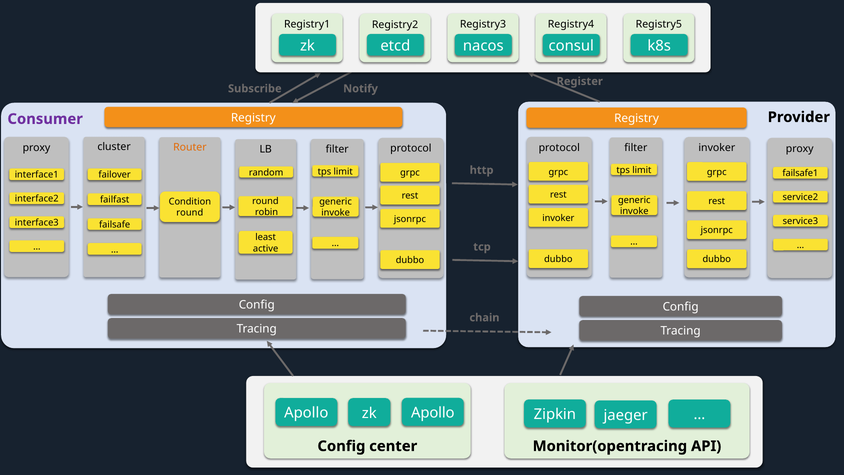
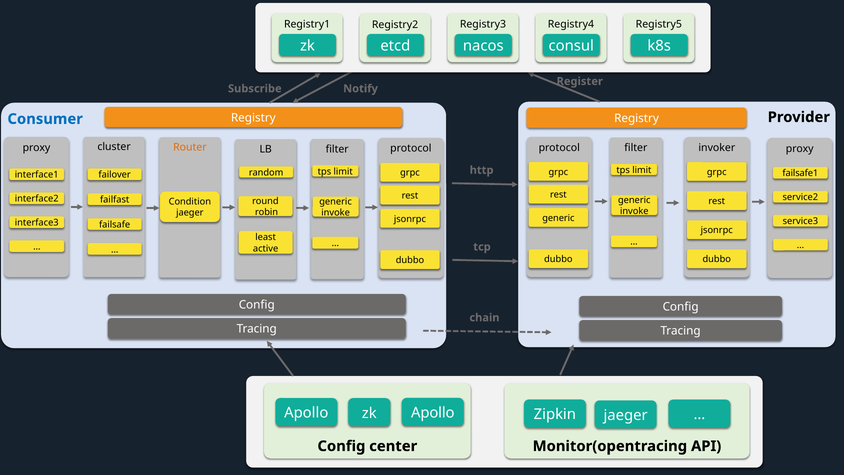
Consumer colour: purple -> blue
round at (190, 213): round -> jaeger
invoker at (558, 218): invoker -> generic
